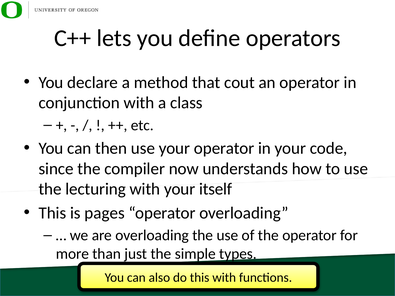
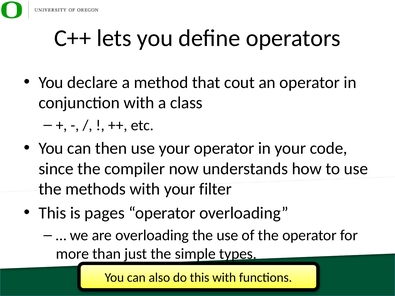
lecturing: lecturing -> methods
itself: itself -> filter
